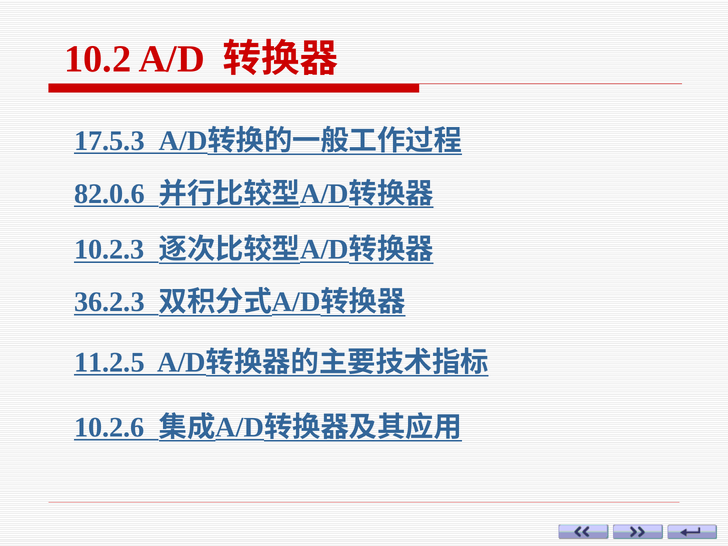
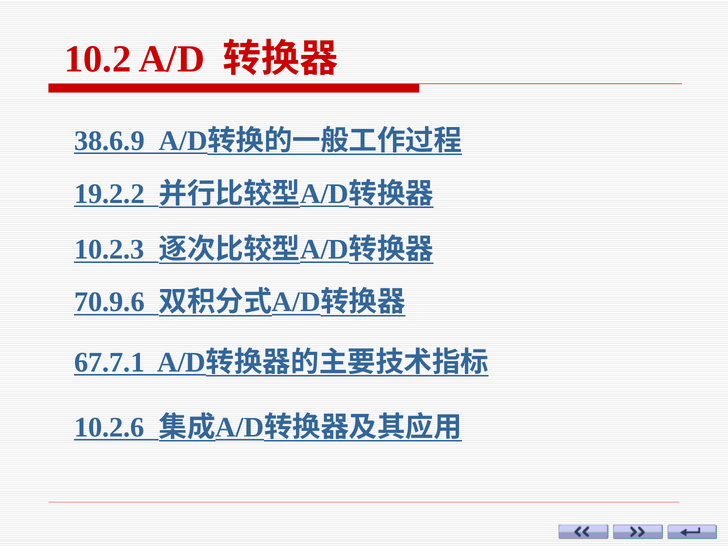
17.5.3: 17.5.3 -> 38.6.9
82.0.6: 82.0.6 -> 19.2.2
36.2.3: 36.2.3 -> 70.9.6
11.2.5: 11.2.5 -> 67.7.1
